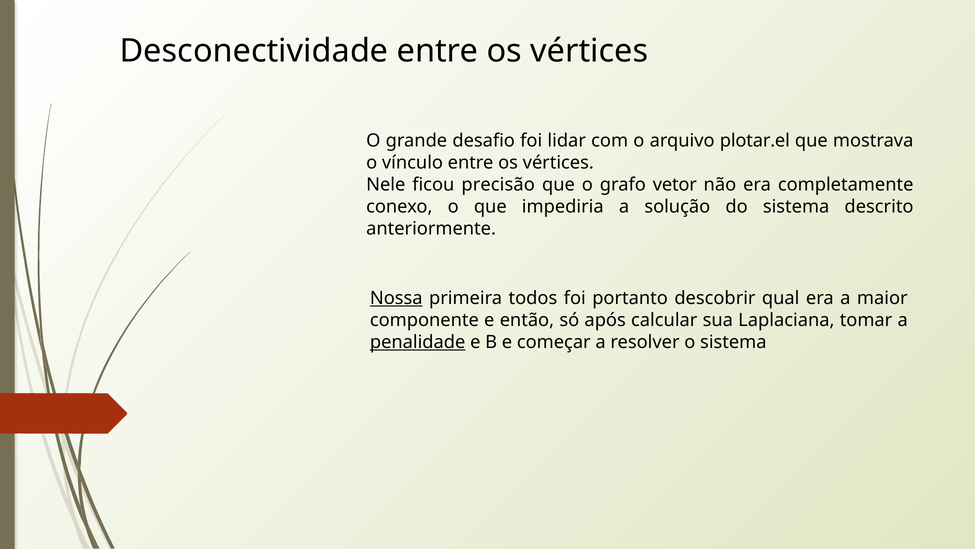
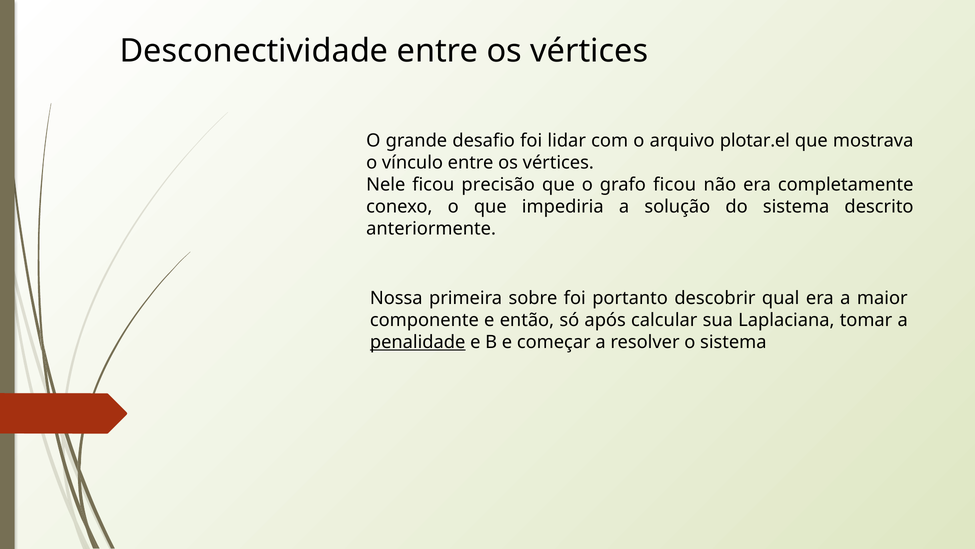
grafo vetor: vetor -> ficou
Nossa underline: present -> none
todos: todos -> sobre
